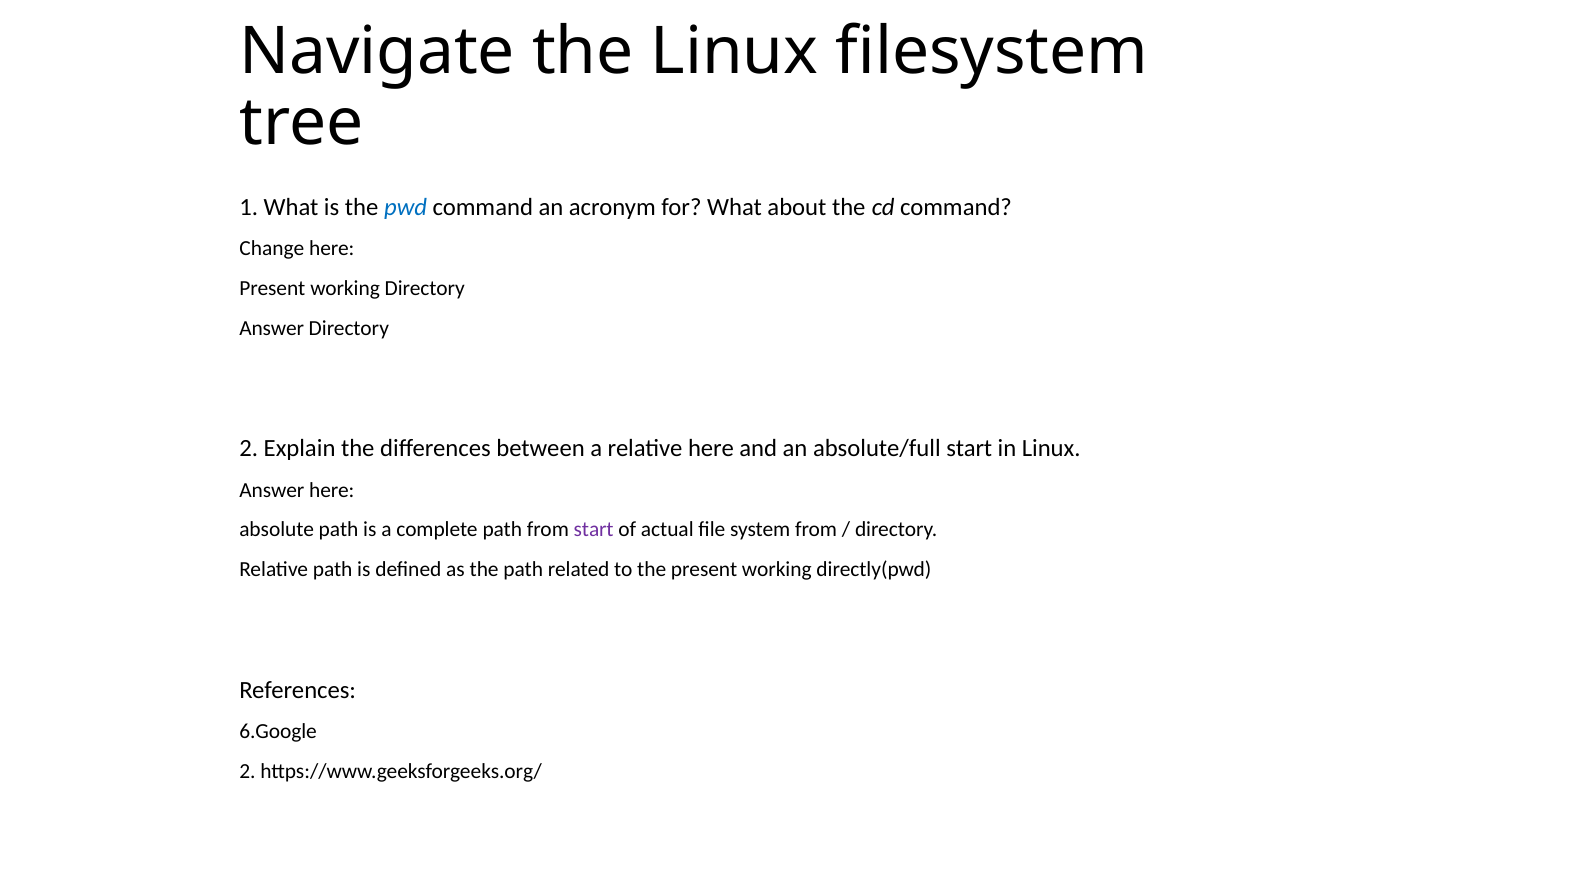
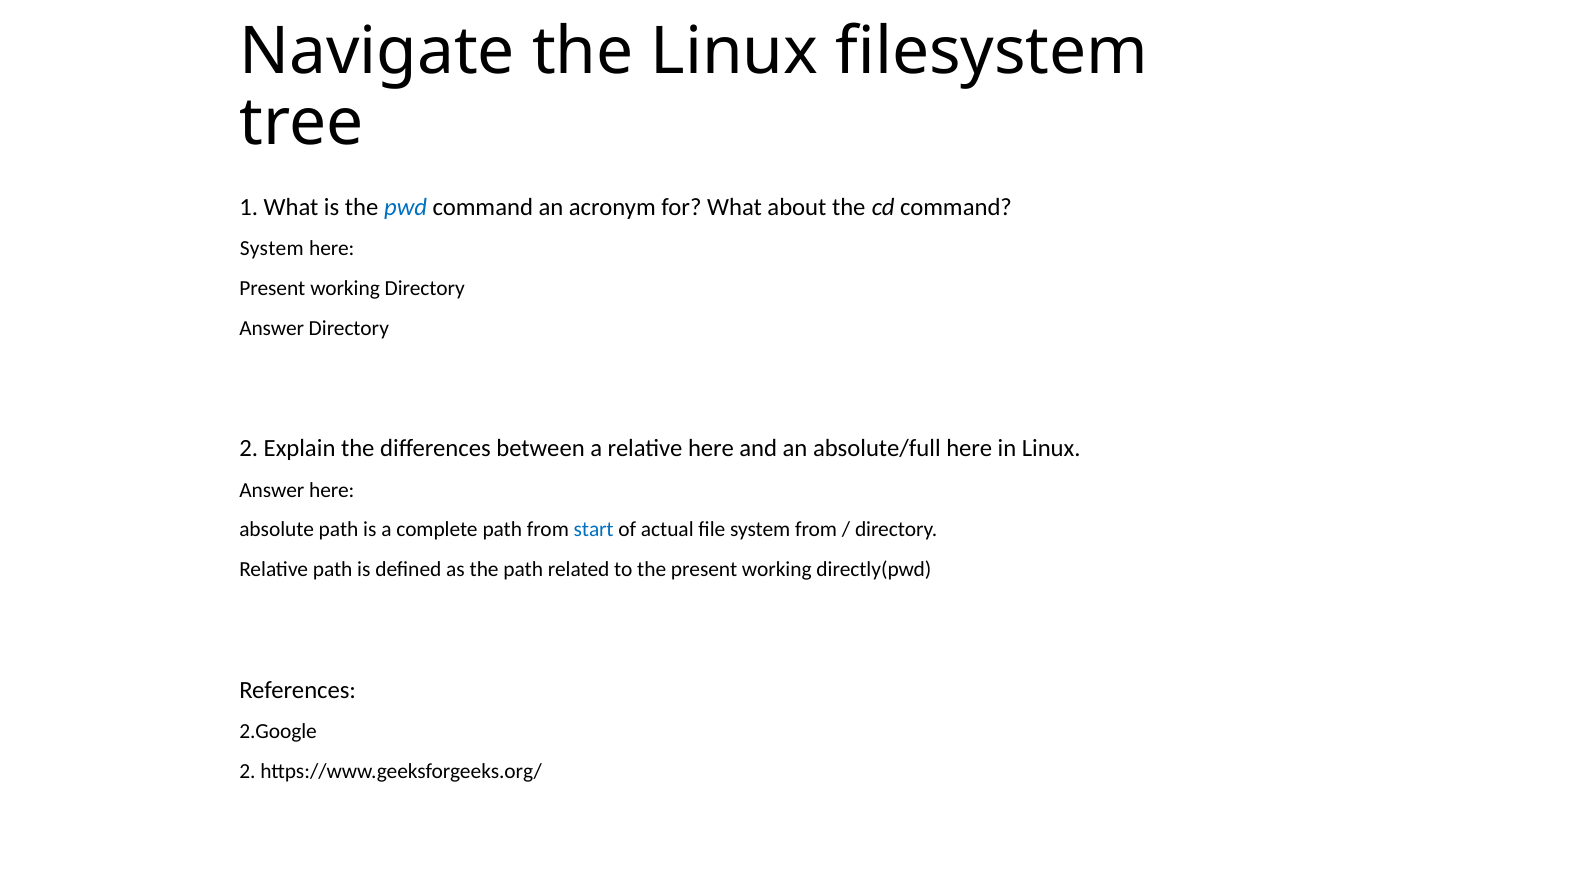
Change at (272, 249): Change -> System
absolute/full start: start -> here
start at (594, 530) colour: purple -> blue
6.Google: 6.Google -> 2.Google
